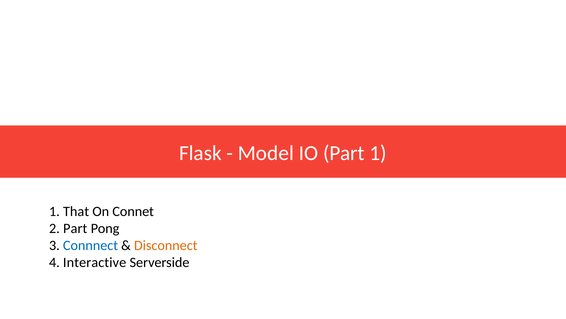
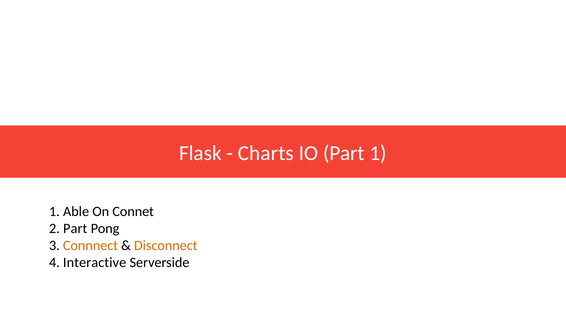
Model: Model -> Charts
That: That -> Able
Connnect colour: blue -> orange
